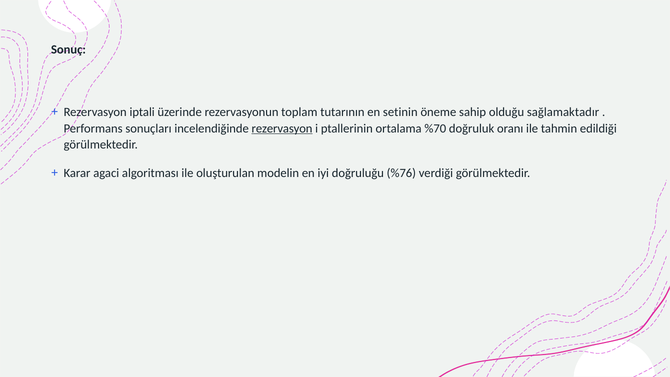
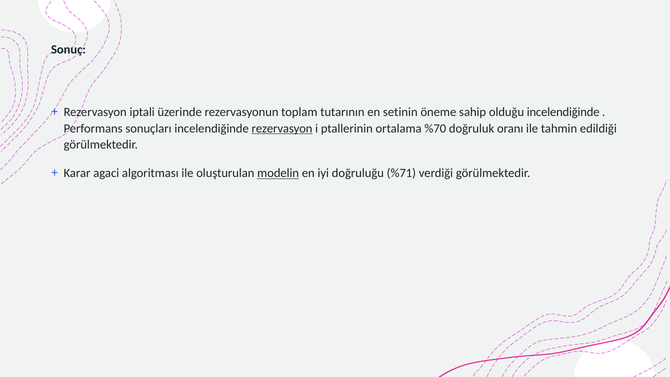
olduğu sağlamaktadır: sağlamaktadır -> incelendiğinde
modelin underline: none -> present
%76: %76 -> %71
